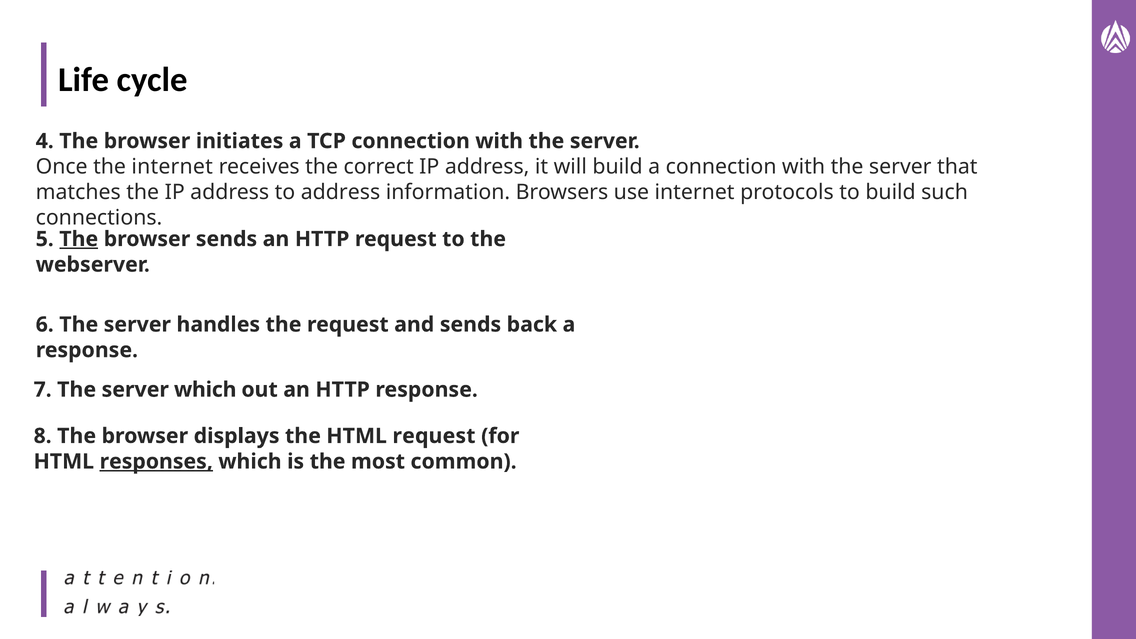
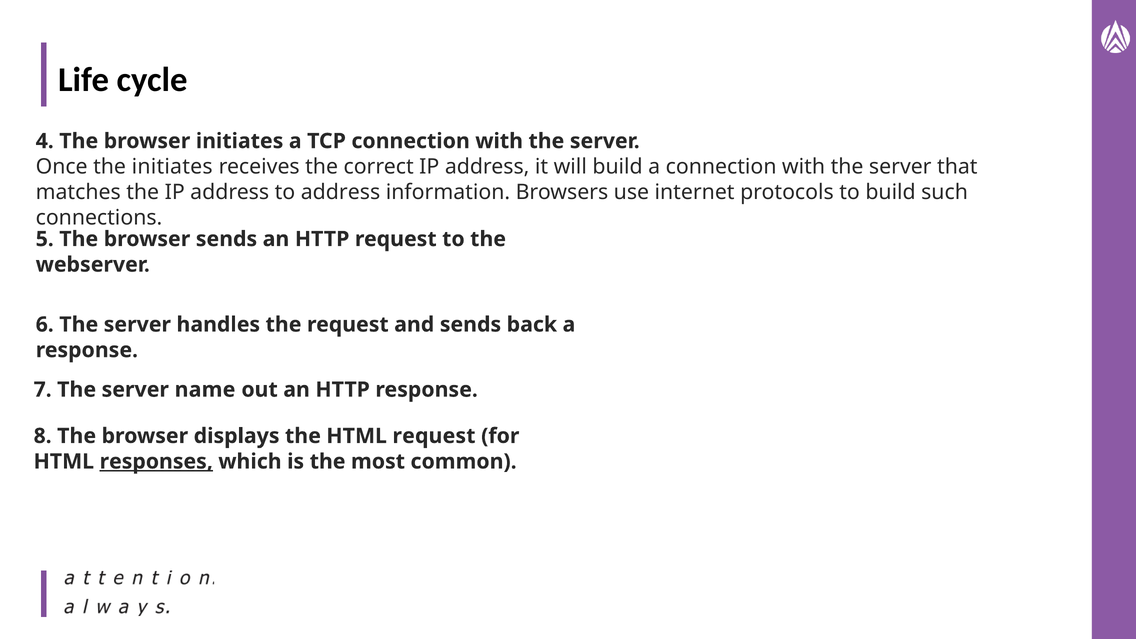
the internet: internet -> initiates
The at (79, 239) underline: present -> none
server which: which -> name
